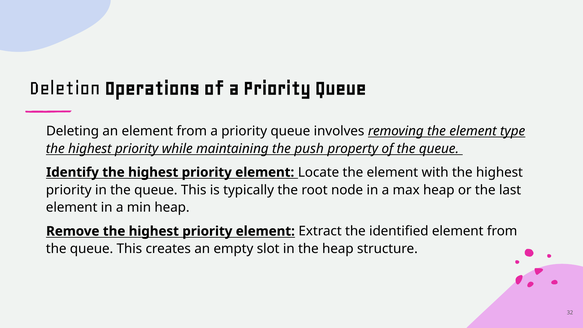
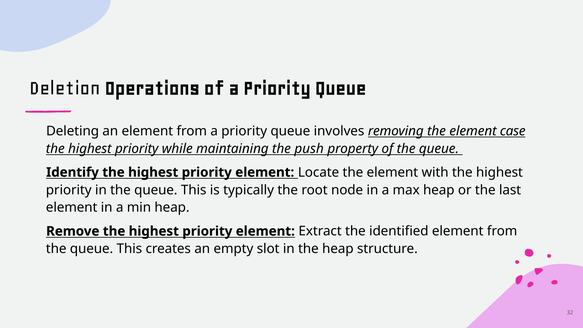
type: type -> case
